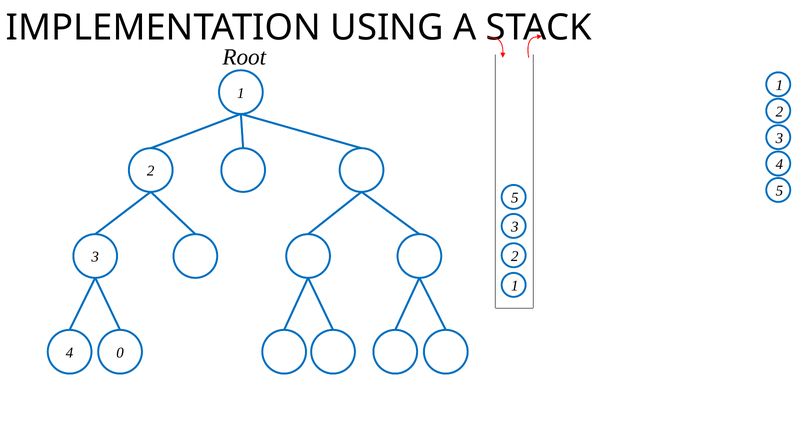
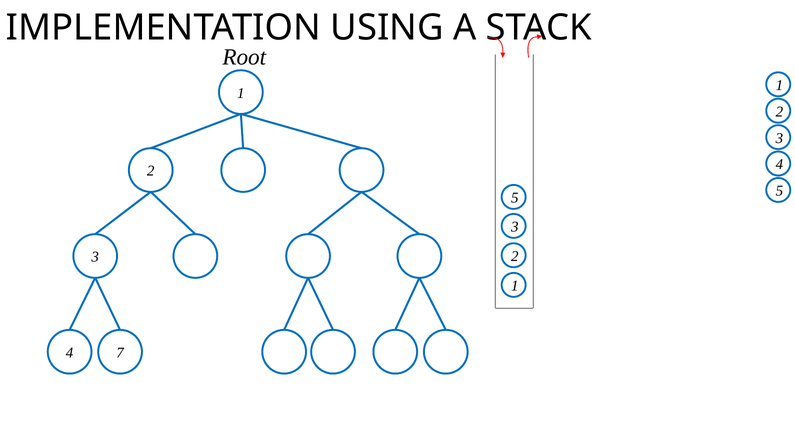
0: 0 -> 7
